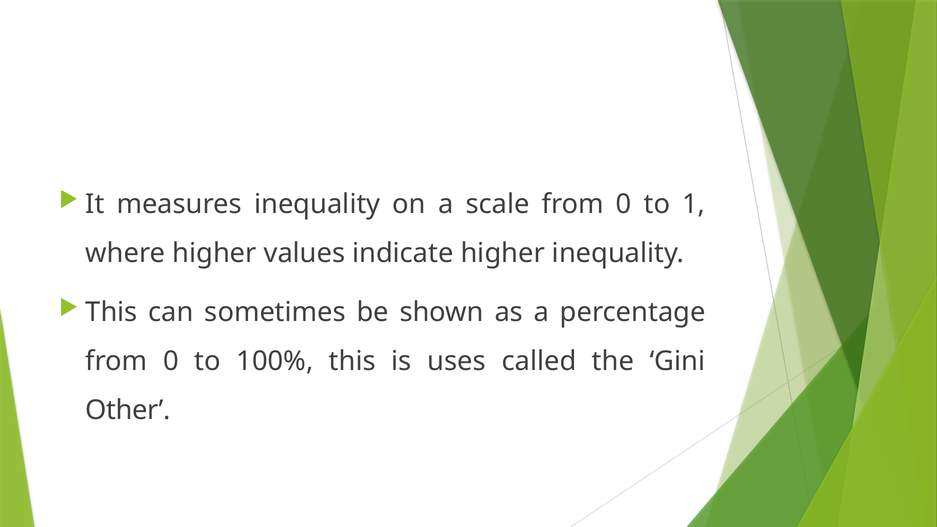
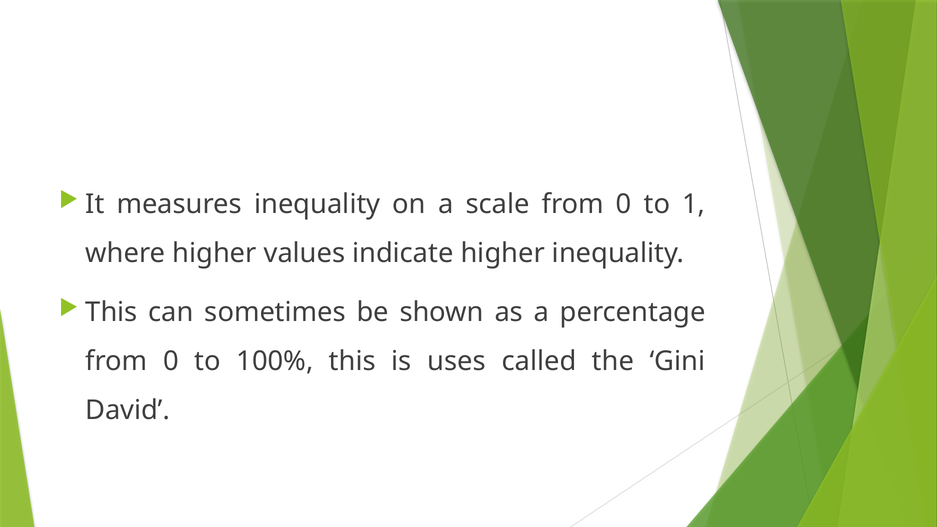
Other: Other -> David
